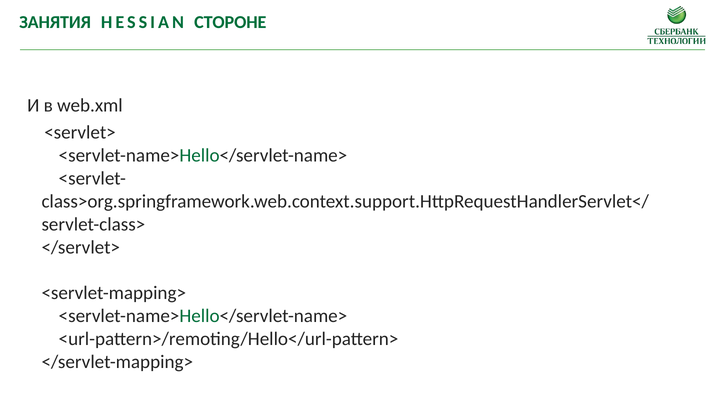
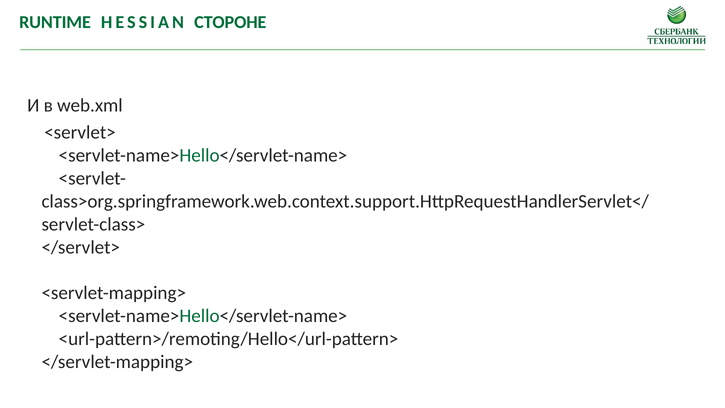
ЗАНЯТИЯ: ЗАНЯТИЯ -> RUNTIME
